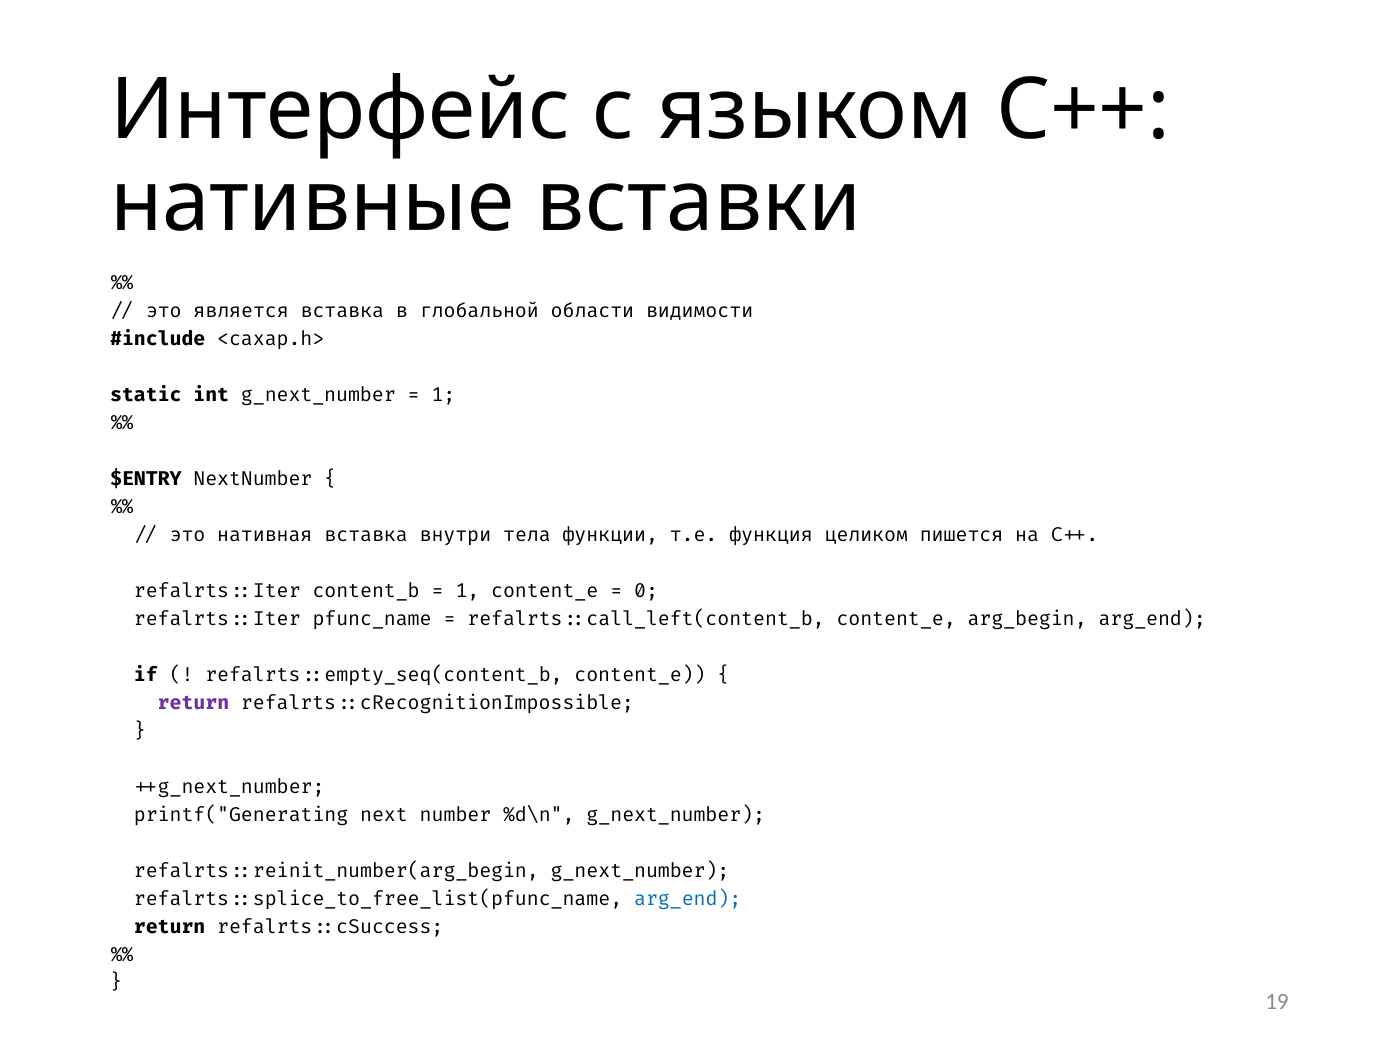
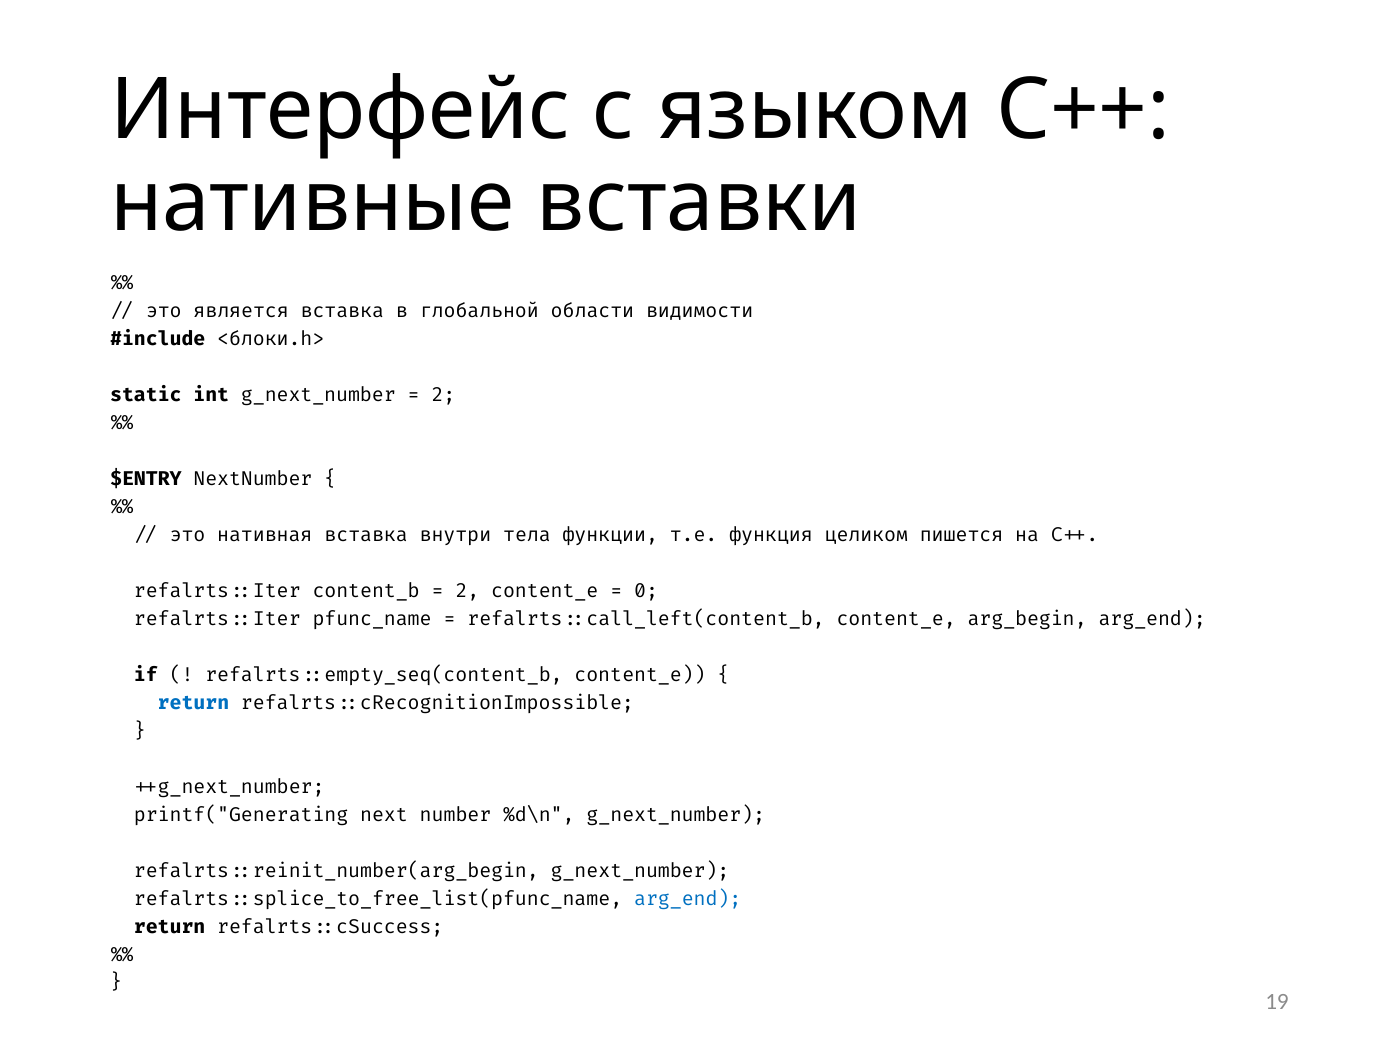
<сахар.h>: <сахар.h> -> <блоки.h>
1 at (443, 395): 1 -> 2
1 at (467, 591): 1 -> 2
return at (193, 703) colour: purple -> blue
